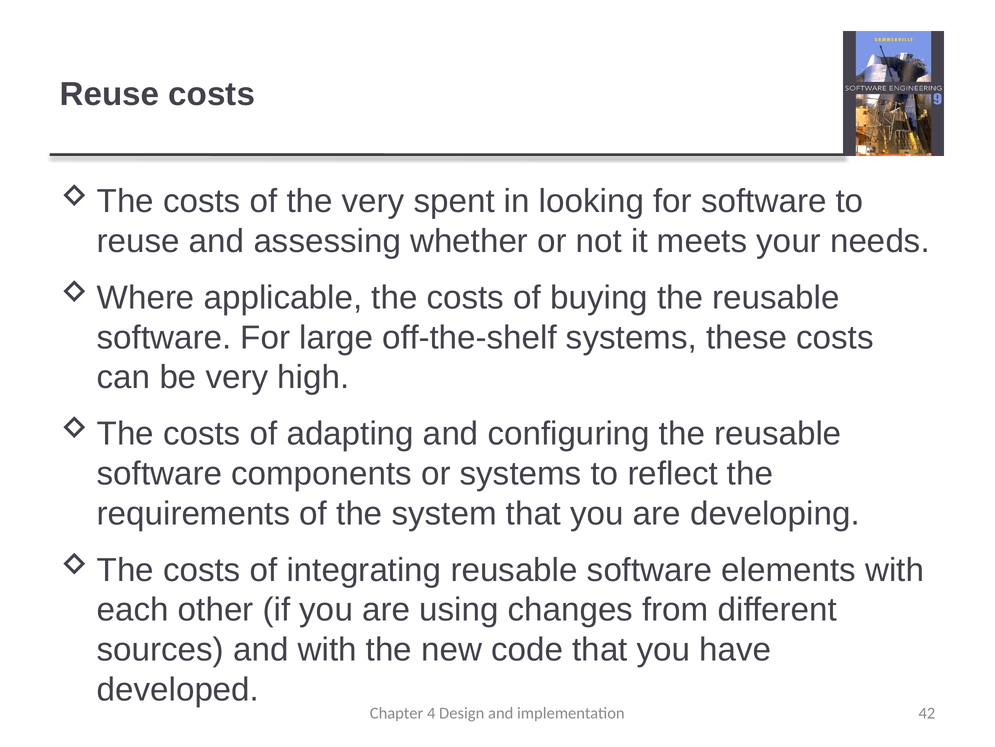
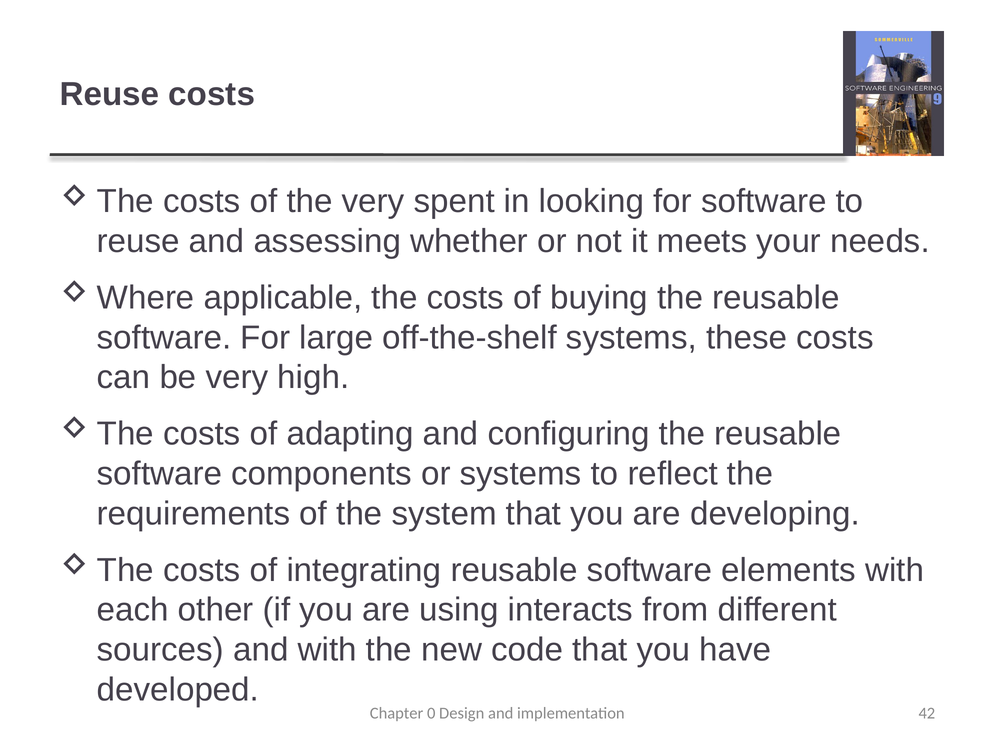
changes: changes -> interacts
4: 4 -> 0
